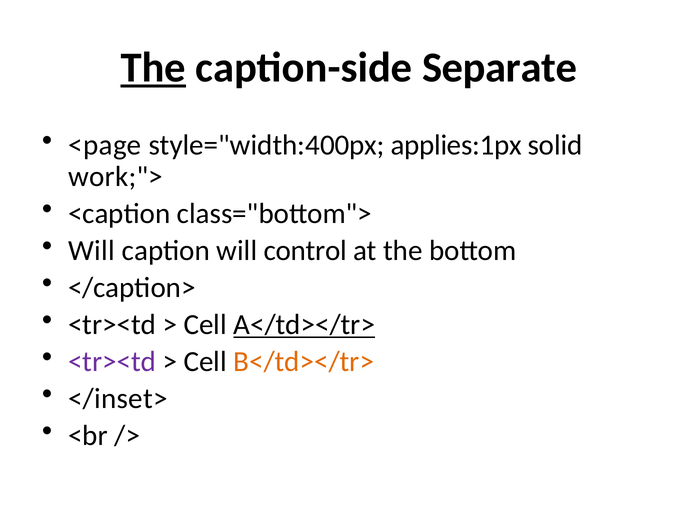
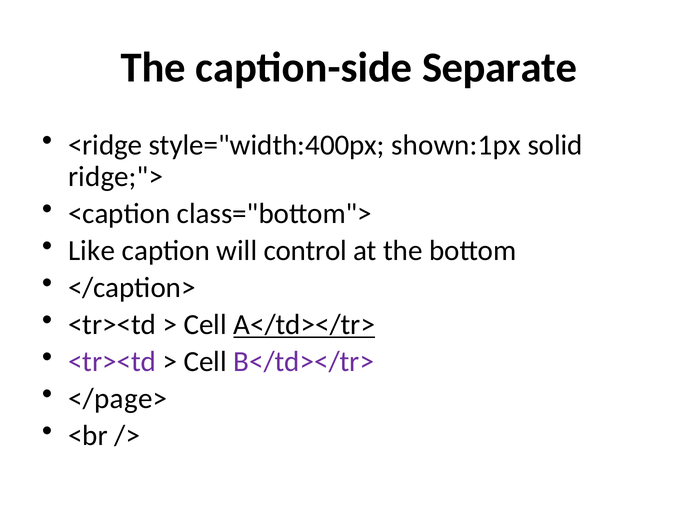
The at (153, 68) underline: present -> none
<page: <page -> <ridge
applies:1px: applies:1px -> shown:1px
work;">: work;"> -> ridge;">
Will at (92, 251): Will -> Like
B</td></tr> colour: orange -> purple
</inset>: </inset> -> </page>
